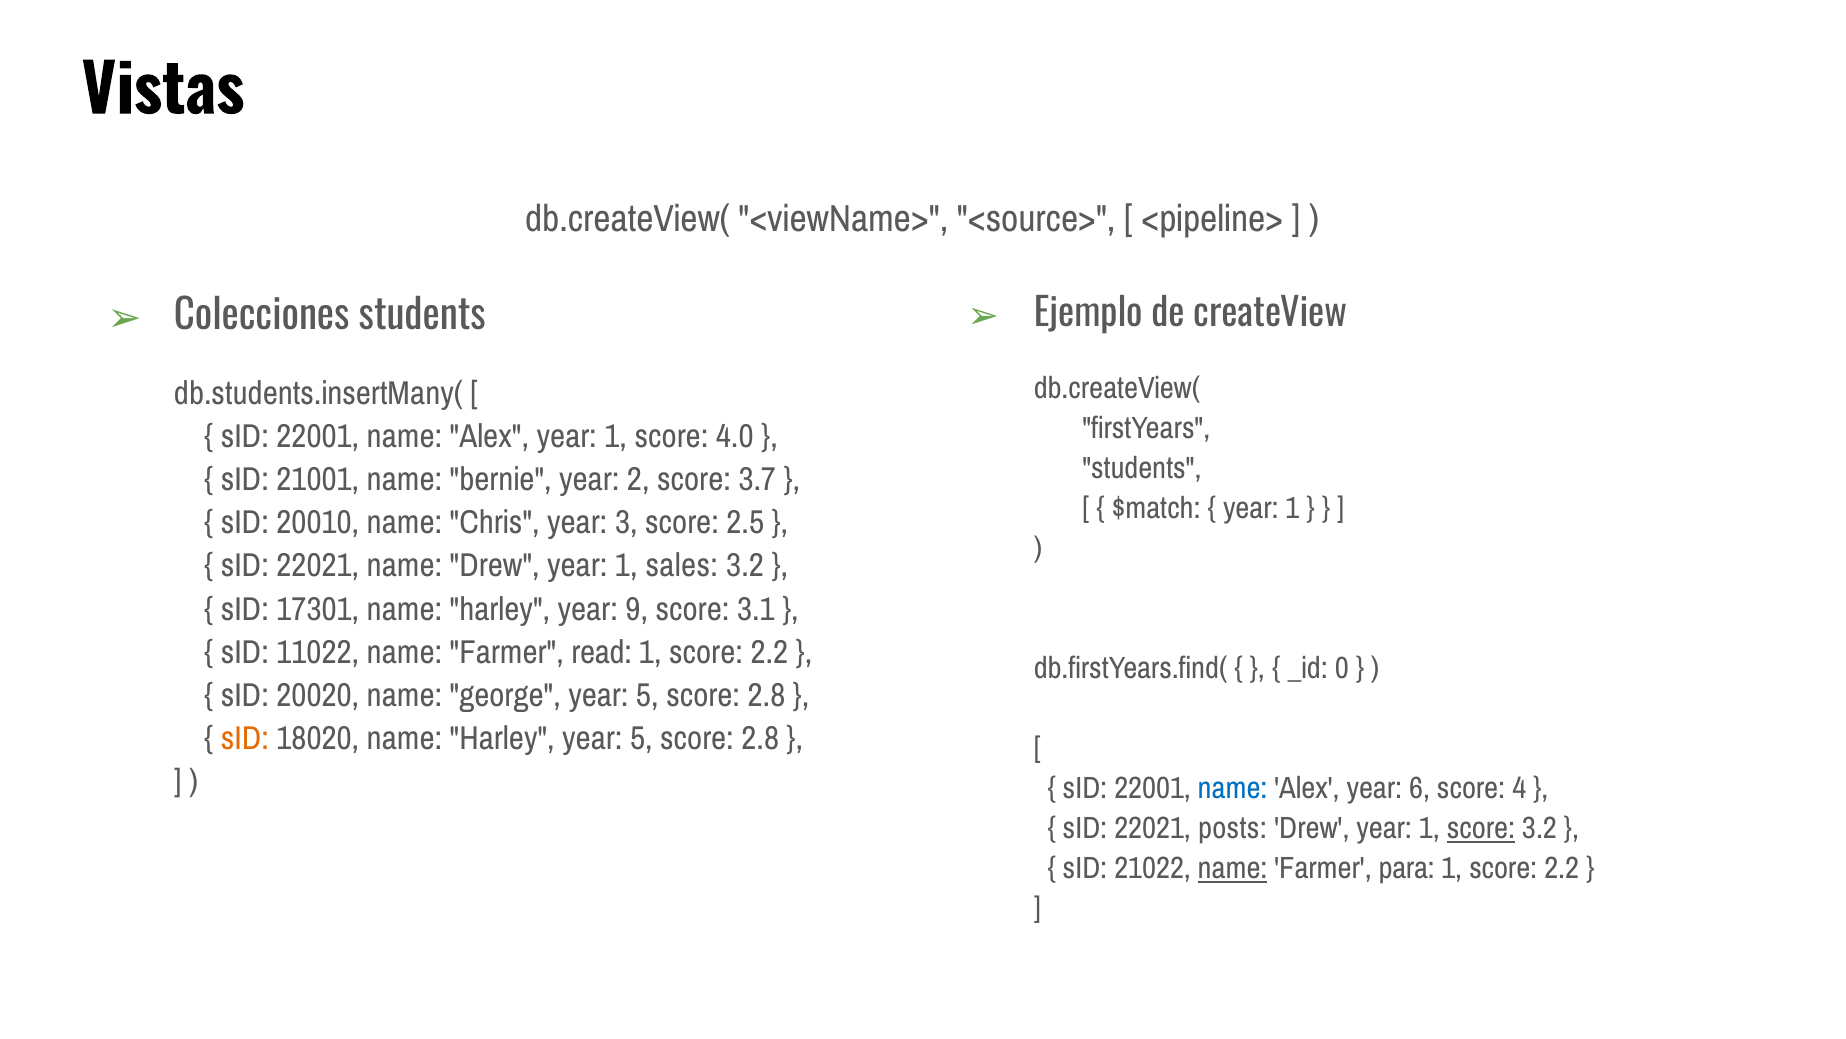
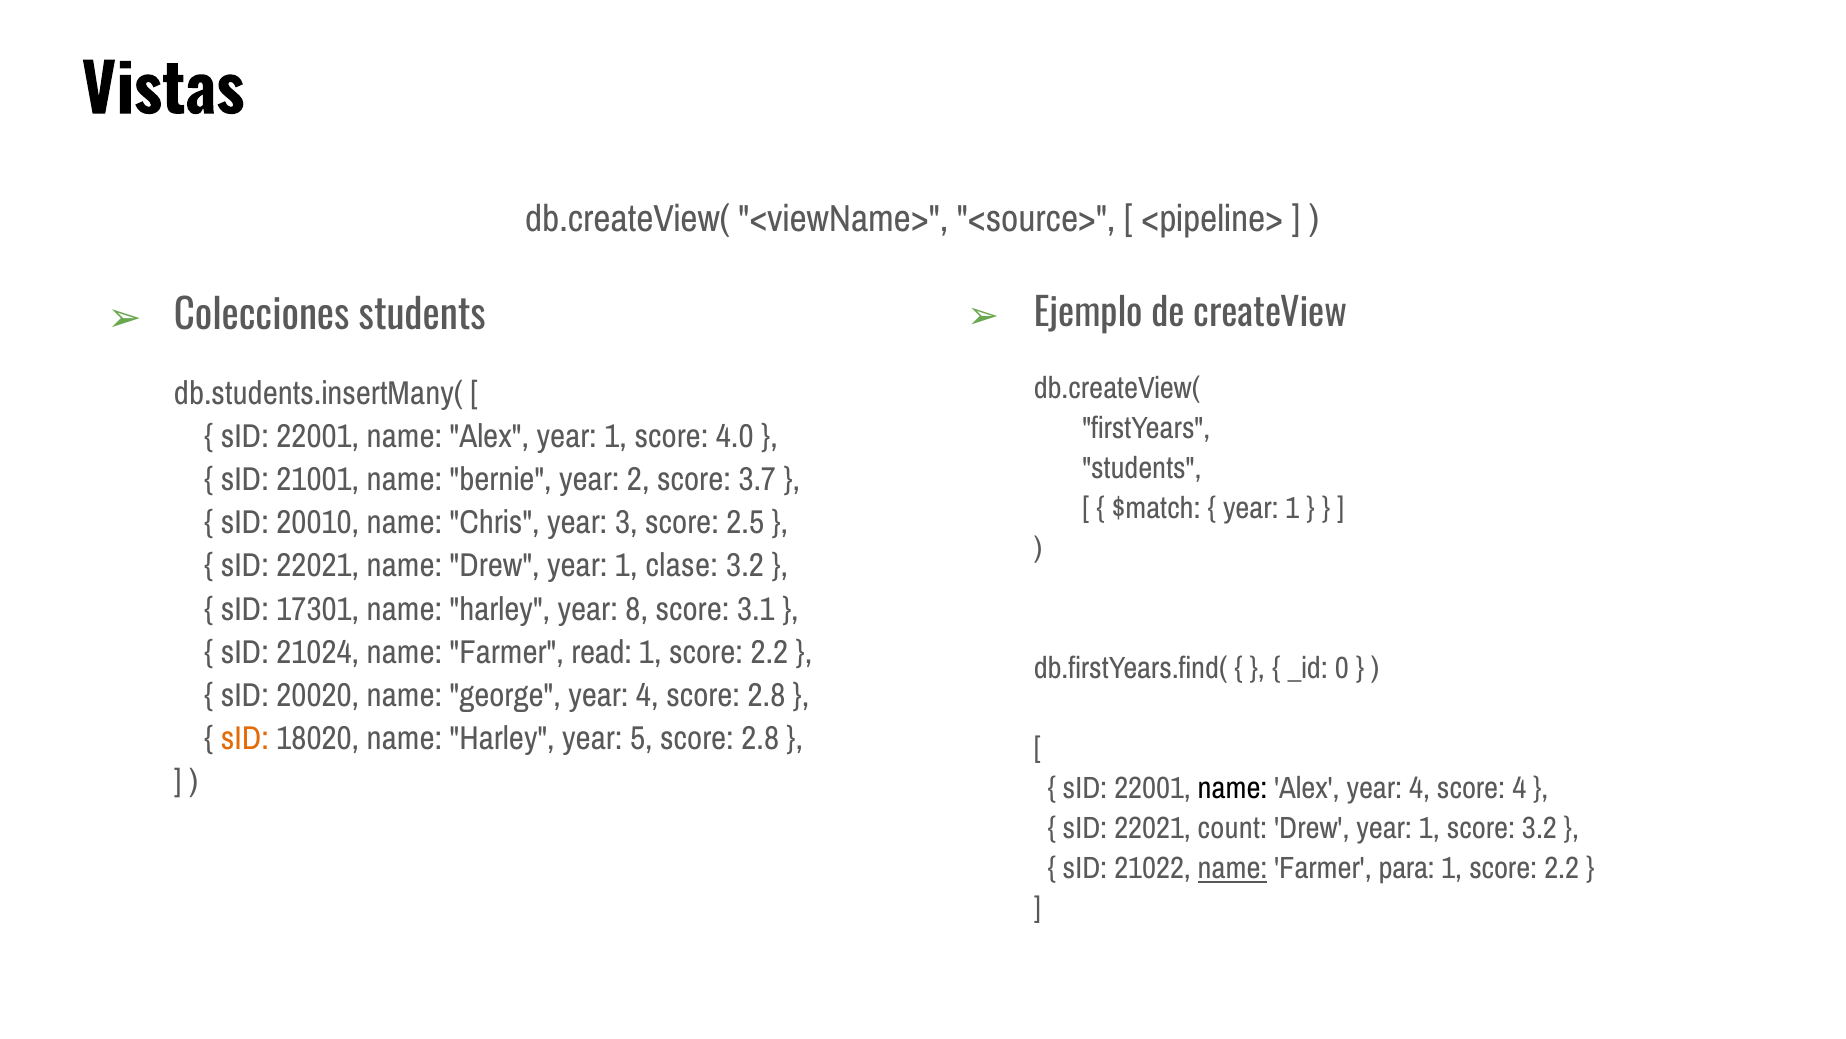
sales: sales -> clase
9: 9 -> 8
11022: 11022 -> 21024
george year 5: 5 -> 4
name at (1233, 787) colour: blue -> black
Alex year 6: 6 -> 4
posts: posts -> count
score at (1481, 827) underline: present -> none
